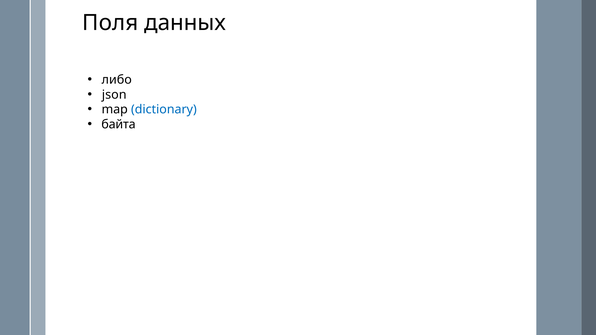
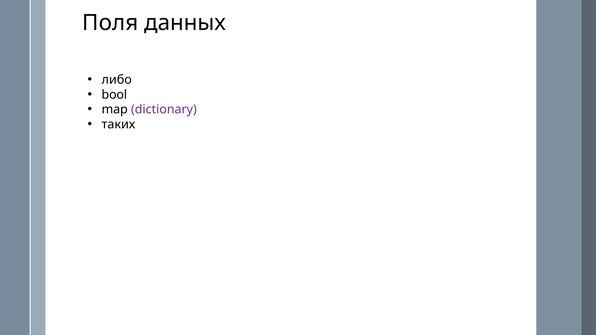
json: json -> bool
dictionary colour: blue -> purple
байта: байта -> таких
